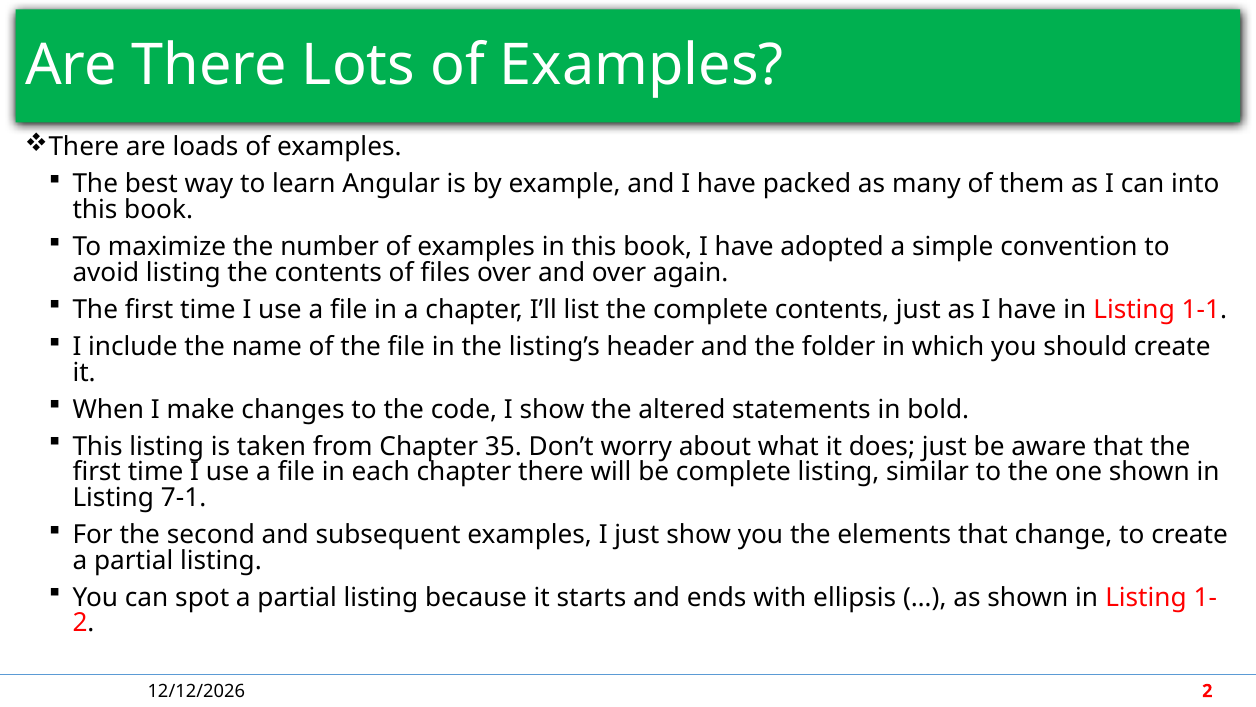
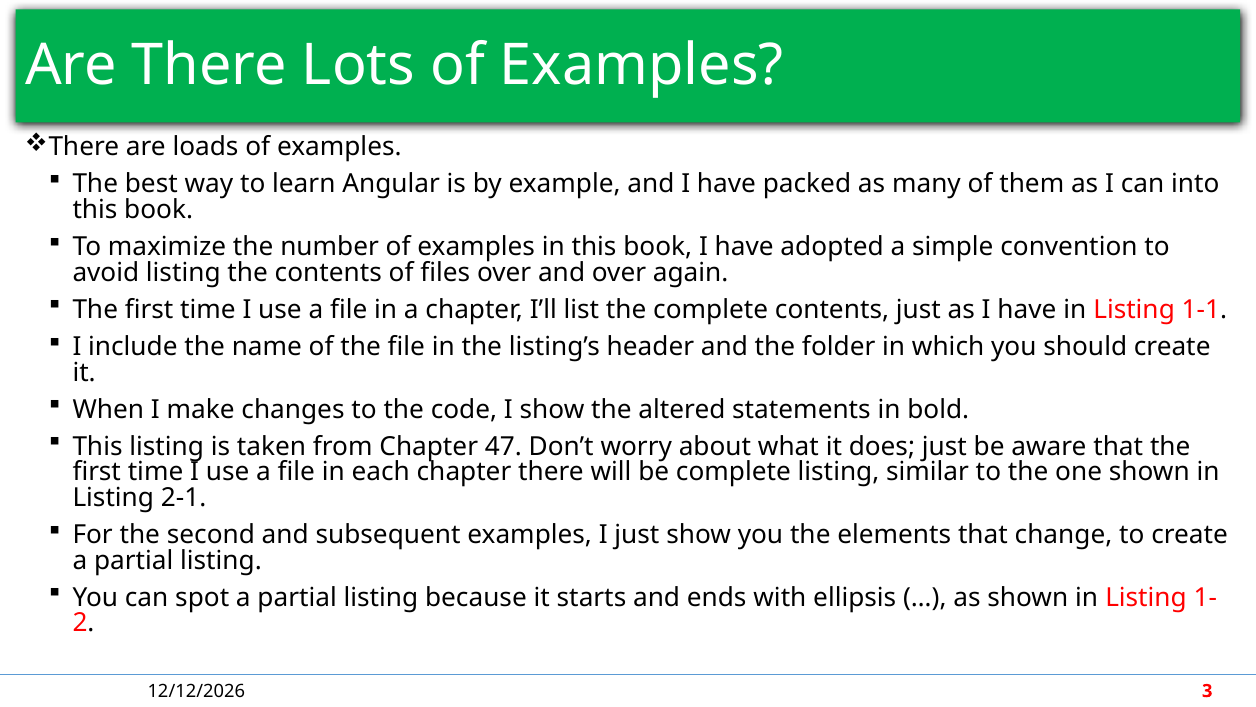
35: 35 -> 47
7-1: 7-1 -> 2-1
2 at (1207, 691): 2 -> 3
